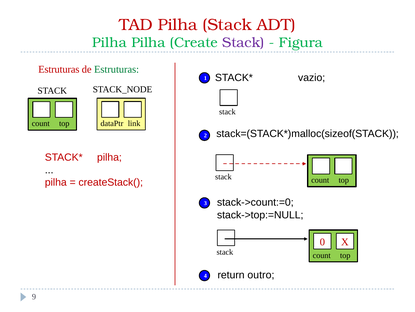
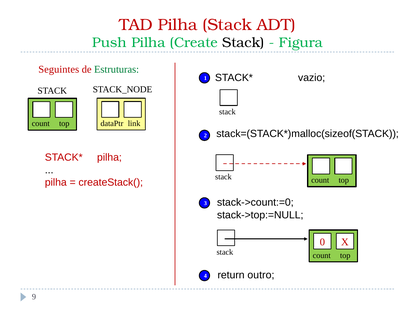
Pilha at (109, 42): Pilha -> Push
Stack at (243, 42) colour: purple -> black
Estruturas at (59, 69): Estruturas -> Seguintes
